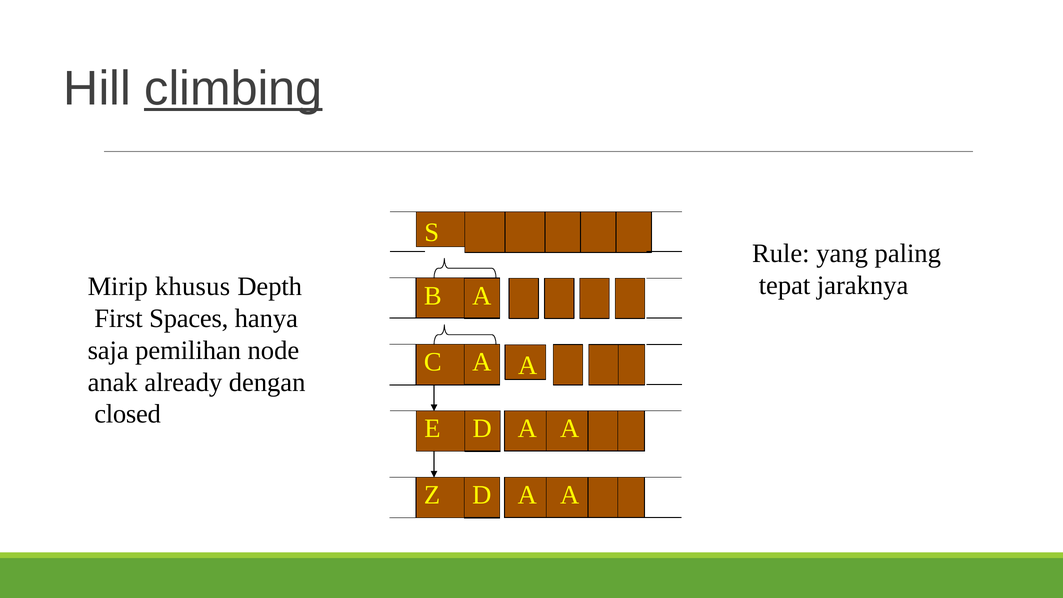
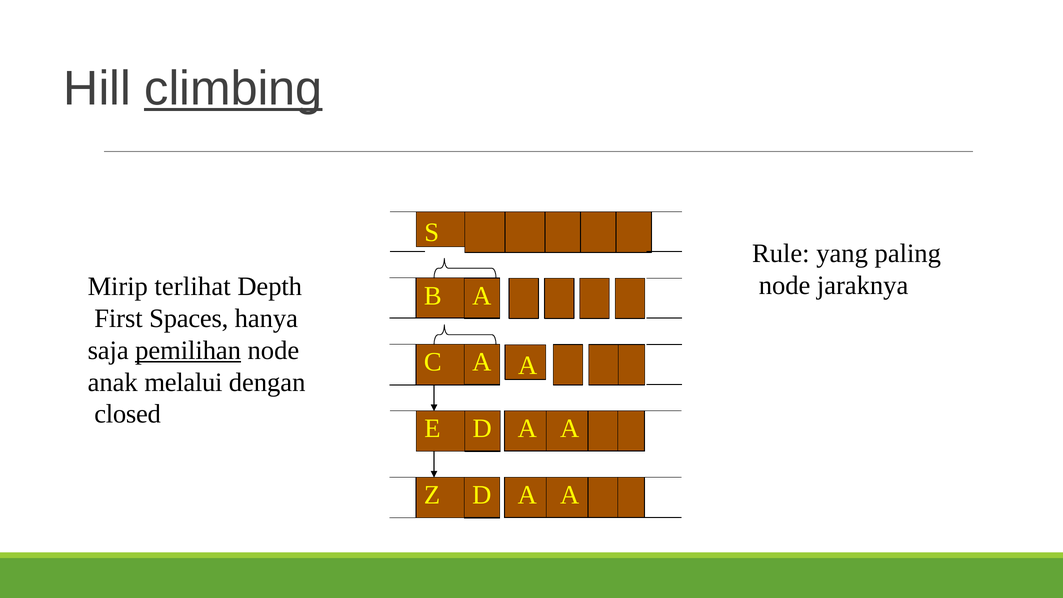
tepat at (785, 285): tepat -> node
khusus: khusus -> terlihat
pemilihan underline: none -> present
already: already -> melalui
